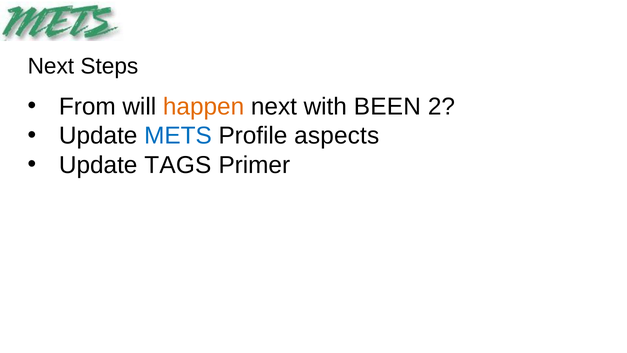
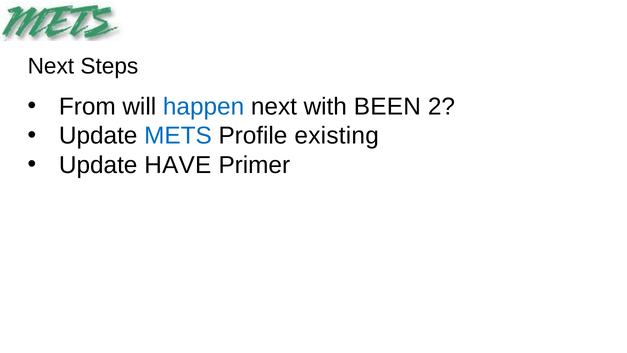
happen colour: orange -> blue
aspects: aspects -> existing
TAGS: TAGS -> HAVE
